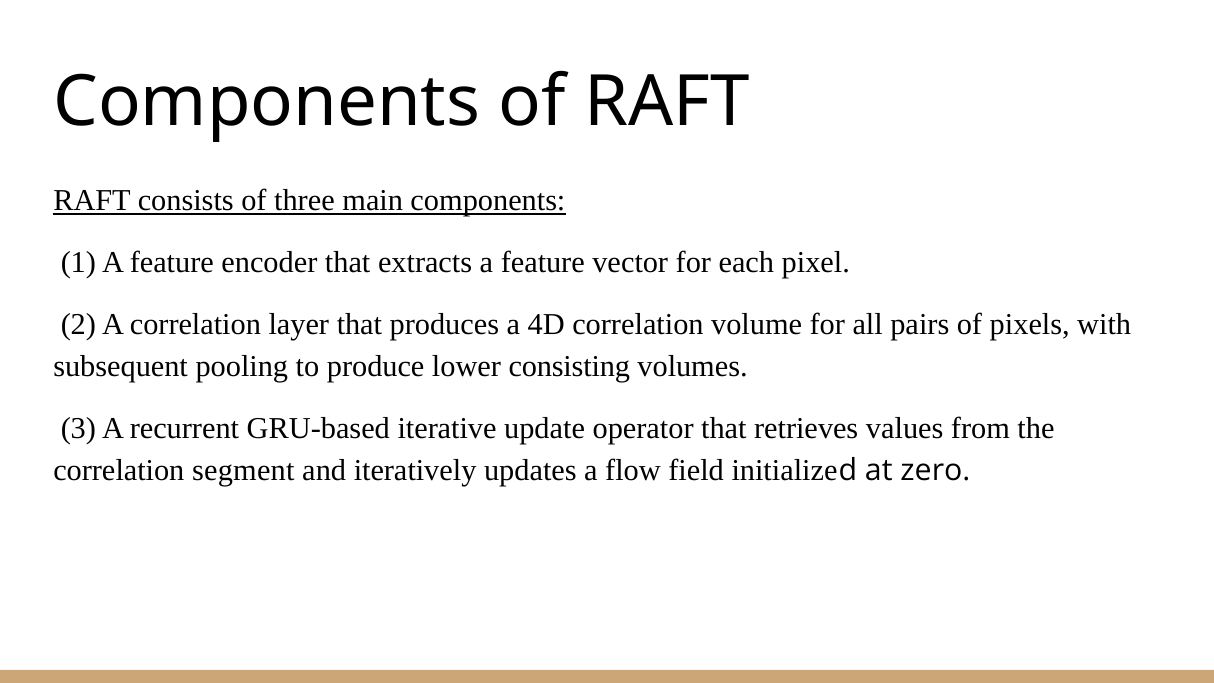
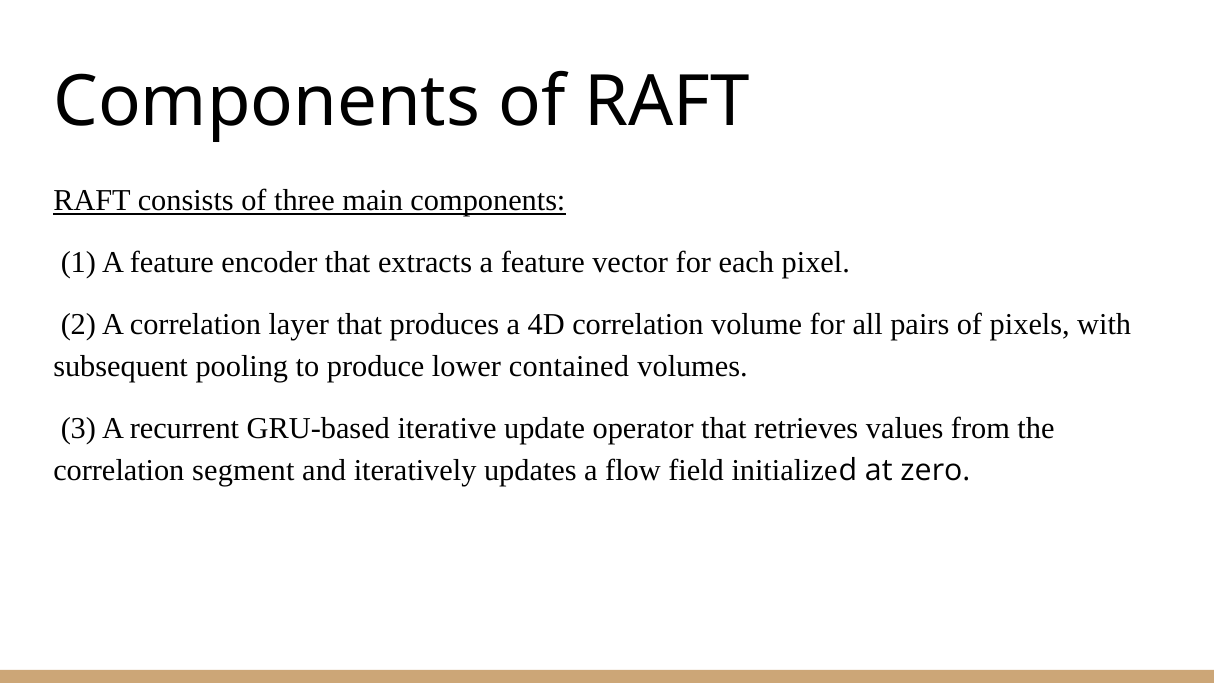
consisting: consisting -> contained
